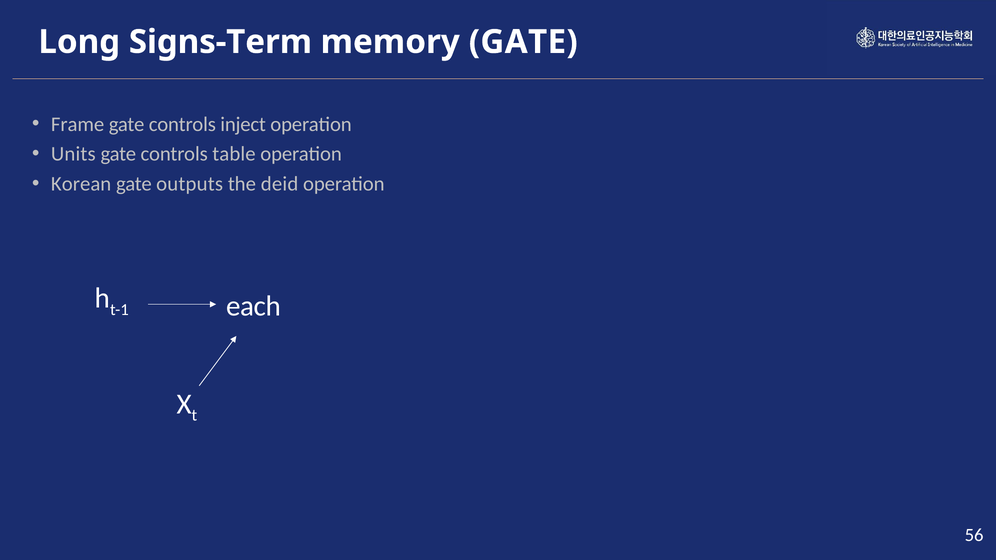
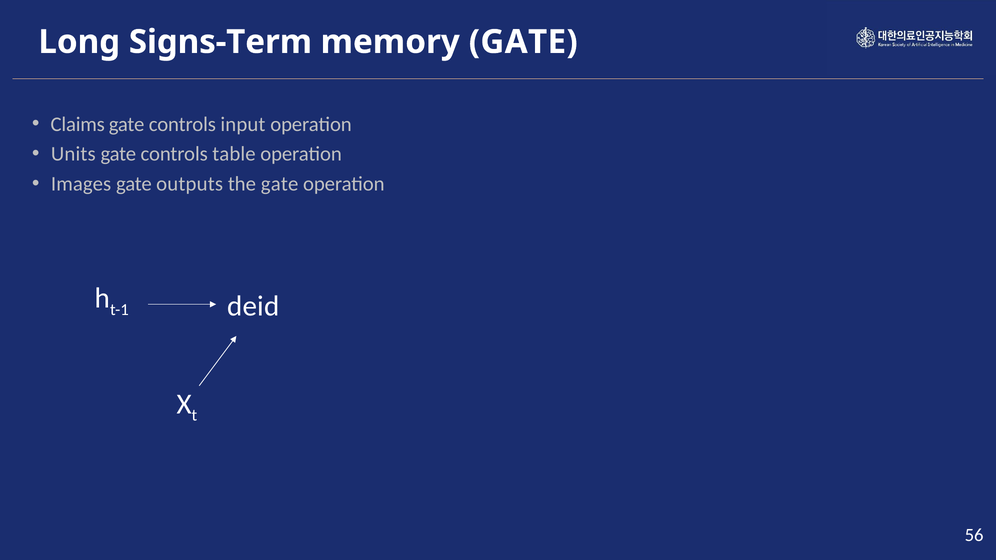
Frame: Frame -> Claims
inject: inject -> input
Korean: Korean -> Images
the deid: deid -> gate
each: each -> deid
